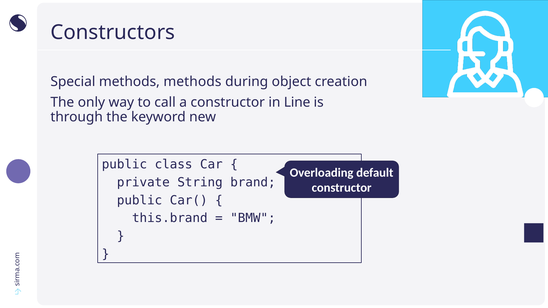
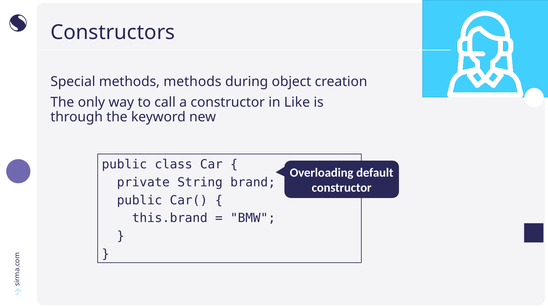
Line: Line -> Like
